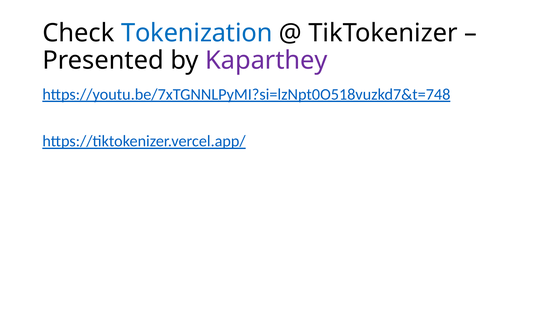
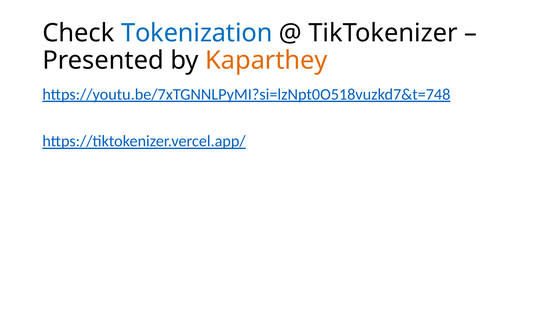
Kaparthey colour: purple -> orange
